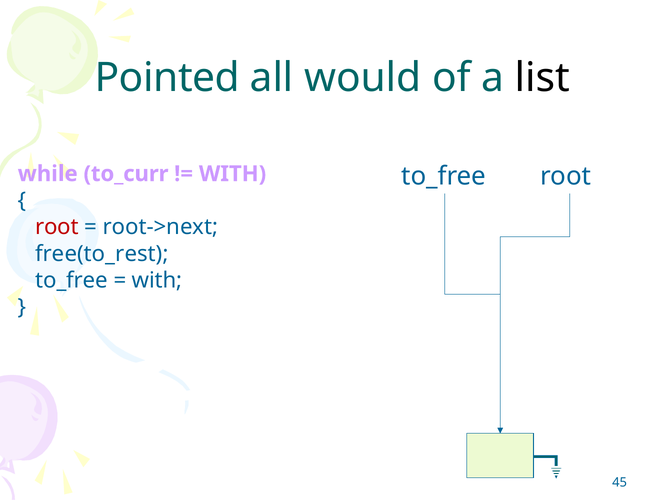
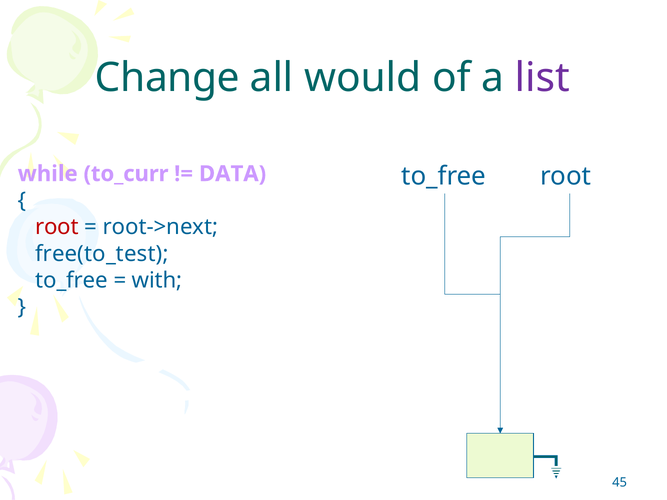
Pointed: Pointed -> Change
list colour: black -> purple
WITH at (233, 174): WITH -> DATA
free(to_rest: free(to_rest -> free(to_test
